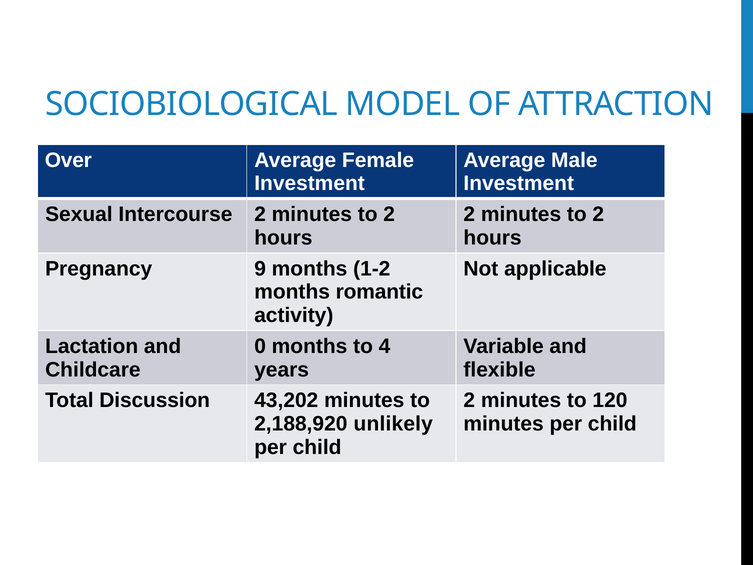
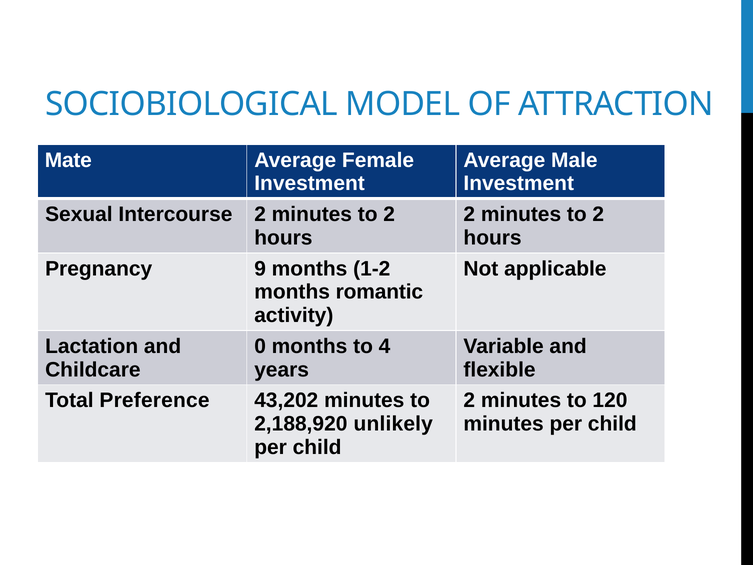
Over: Over -> Mate
Discussion: Discussion -> Preference
